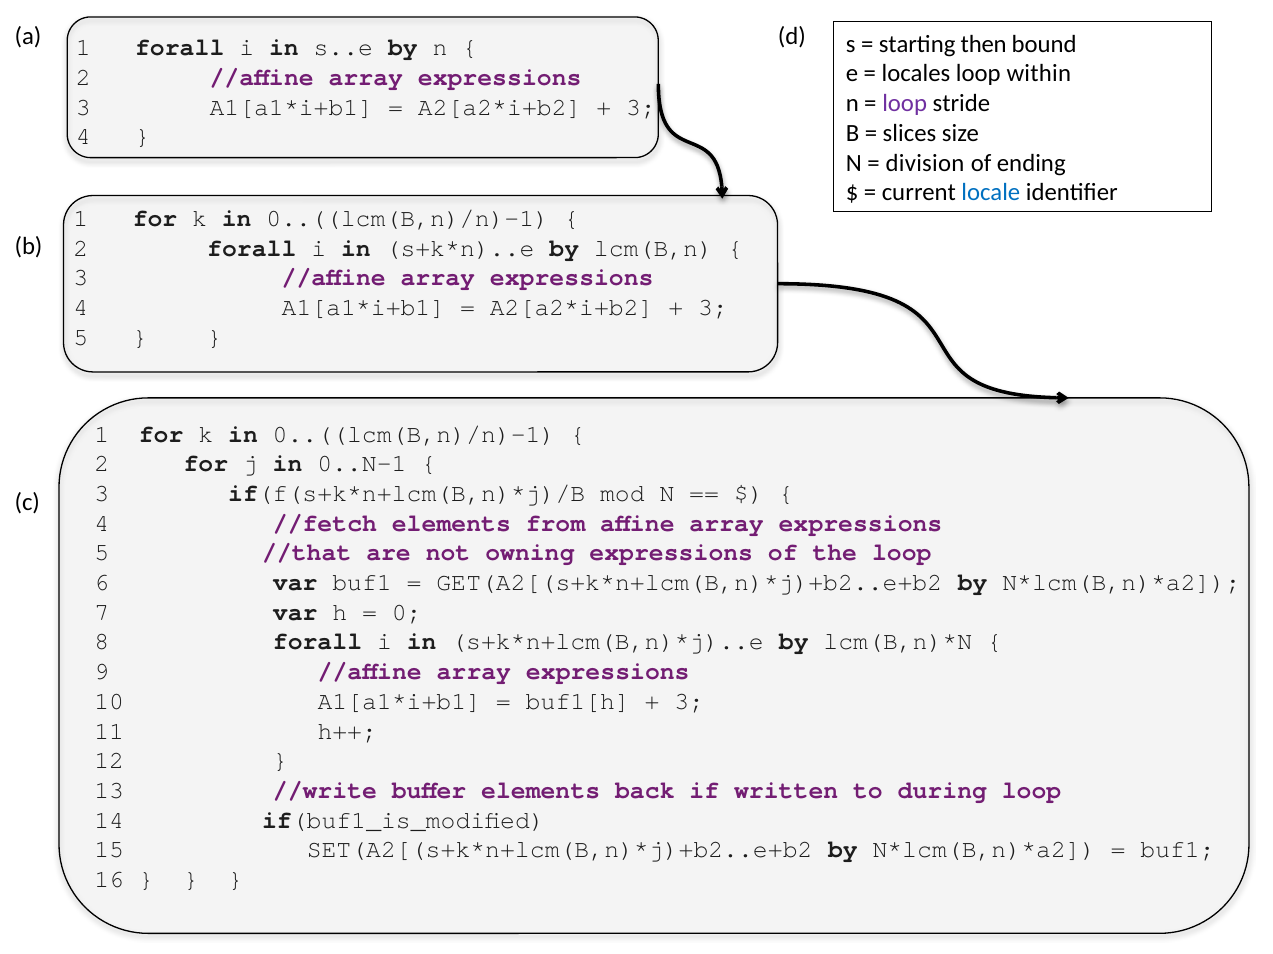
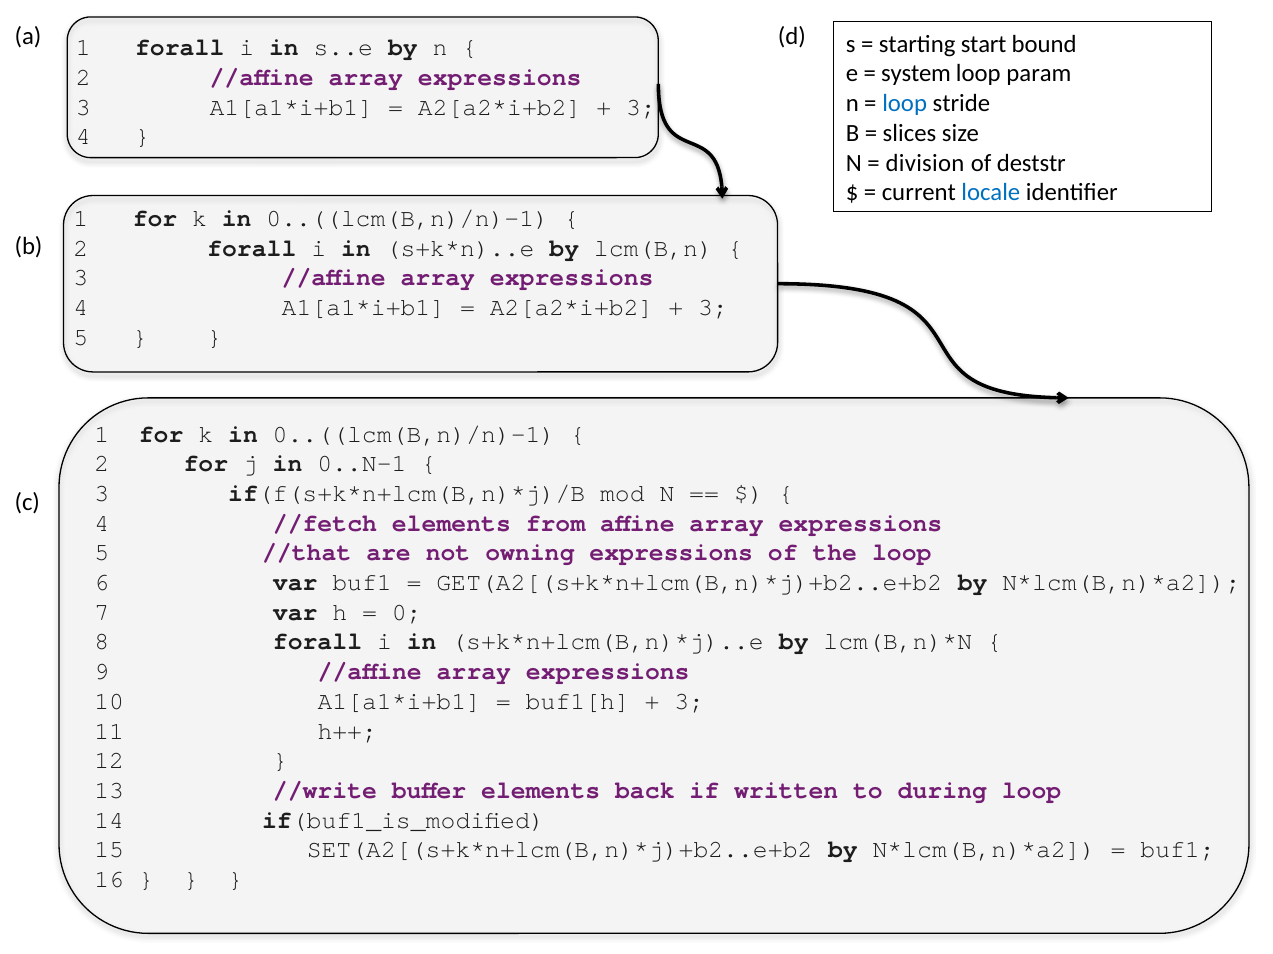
then: then -> start
locales: locales -> system
within: within -> param
loop at (905, 104) colour: purple -> blue
ending: ending -> deststr
